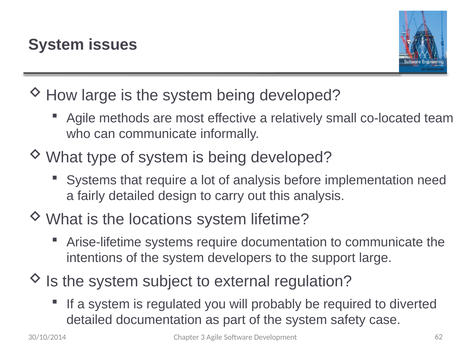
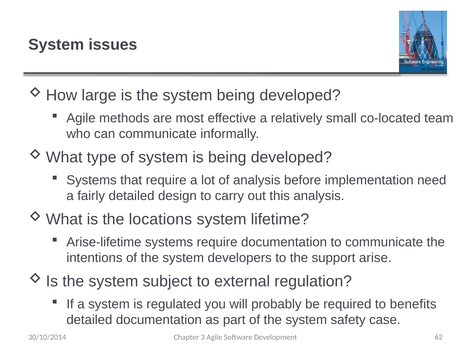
support large: large -> arise
diverted: diverted -> benefits
